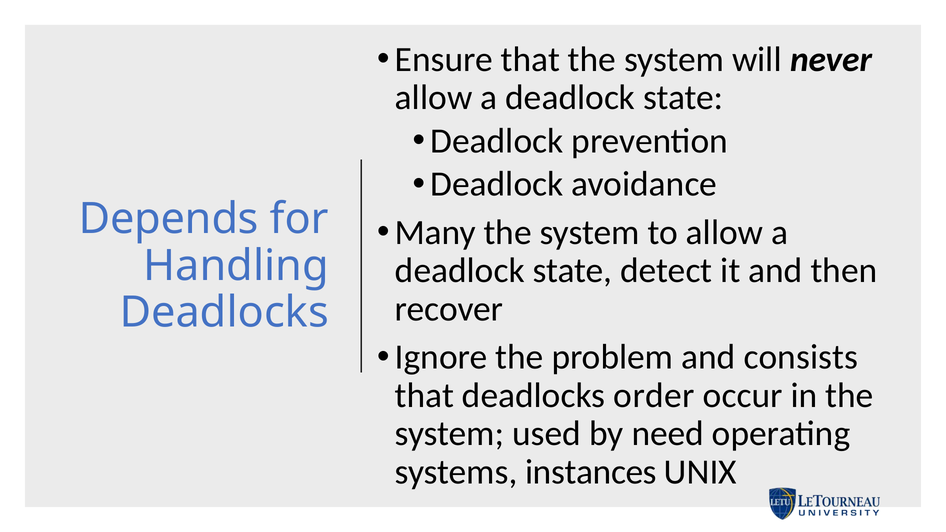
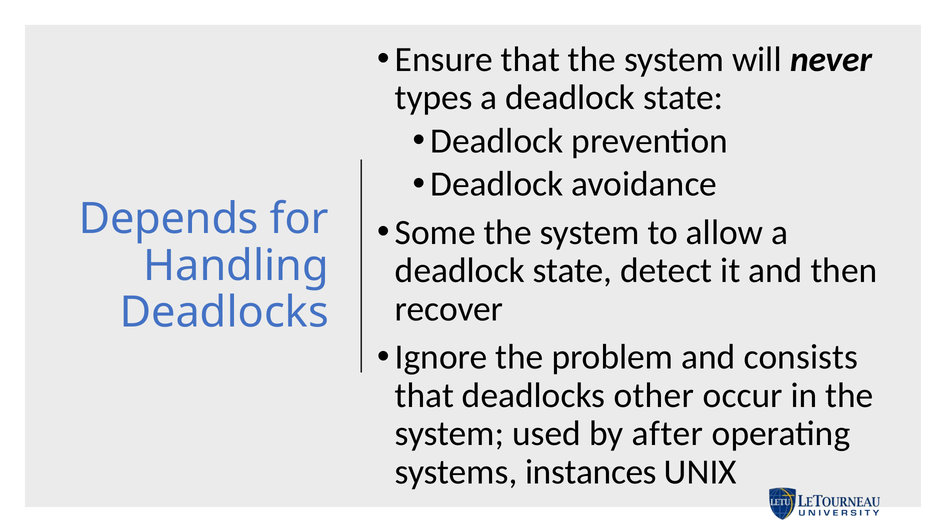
allow at (434, 98): allow -> types
Many: Many -> Some
order: order -> other
need: need -> after
